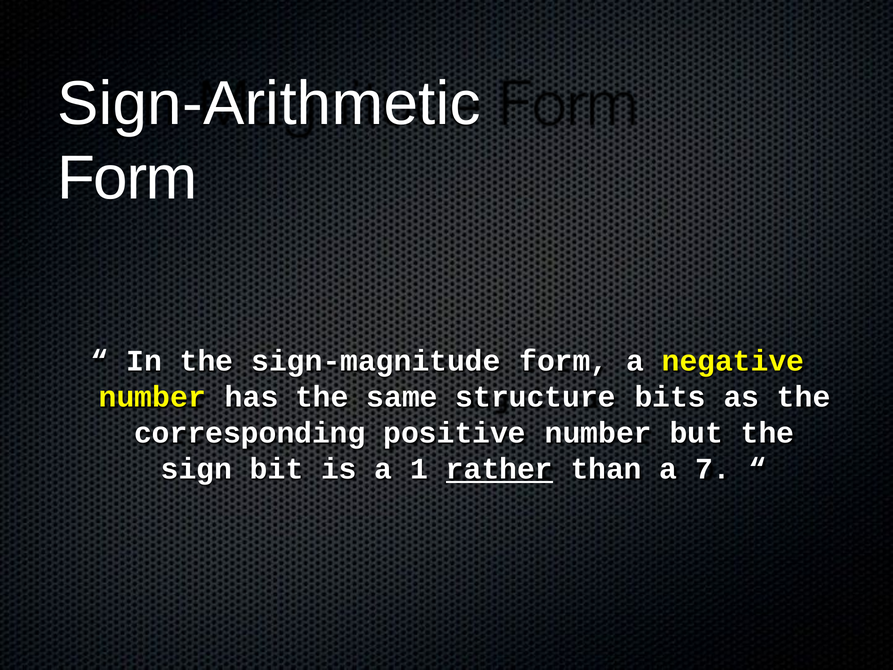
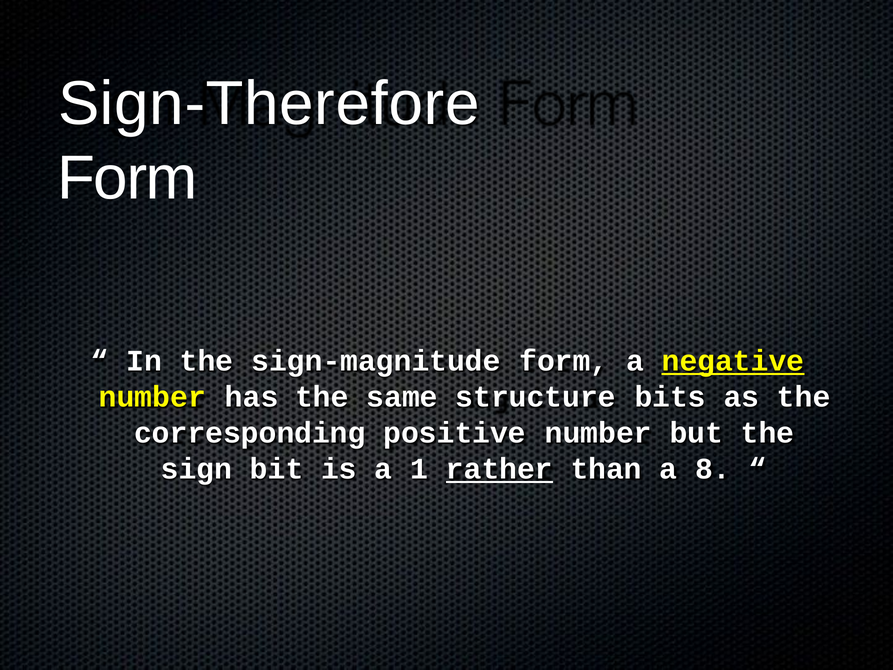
Sign-Arithmetic: Sign-Arithmetic -> Sign-Therefore
negative underline: none -> present
7: 7 -> 8
